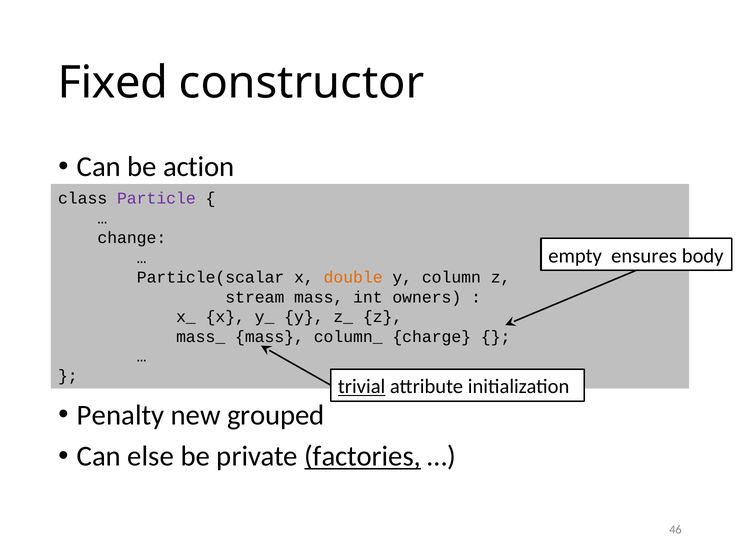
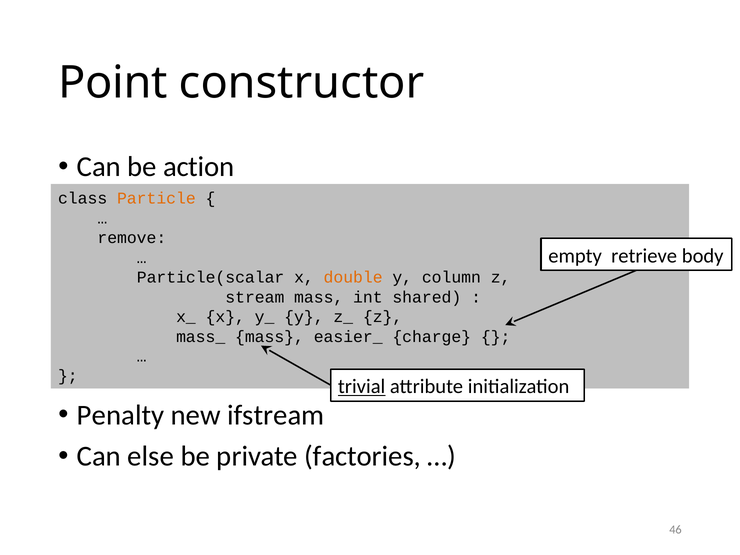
Fixed: Fixed -> Point
Particle colour: purple -> orange
change: change -> remove
ensures: ensures -> retrieve
owners: owners -> shared
column_: column_ -> easier_
grouped: grouped -> ifstream
factories underline: present -> none
